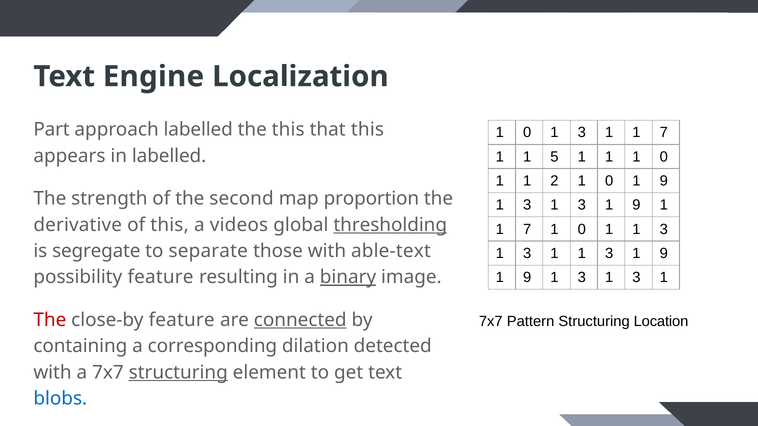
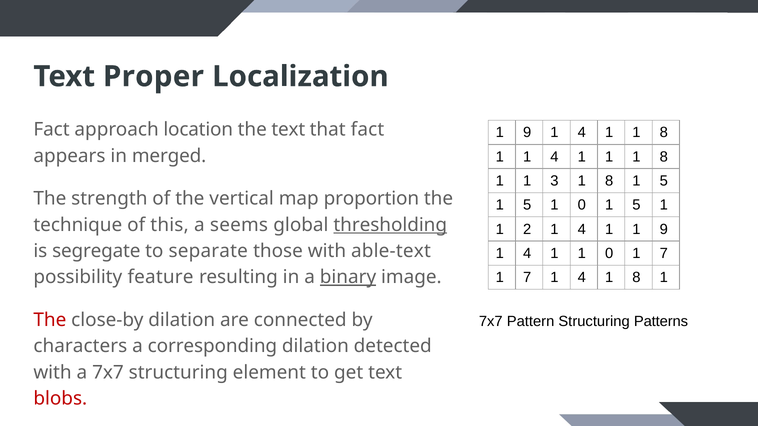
Engine: Engine -> Proper
Part at (52, 130): Part -> Fact
approach labelled: labelled -> location
the this: this -> text
that this: this -> fact
0 at (527, 133): 0 -> 9
3 at (582, 133): 3 -> 4
7 at (664, 133): 7 -> 8
1 1 5: 5 -> 4
1 1 1 0: 0 -> 8
in labelled: labelled -> merged
2: 2 -> 3
0 at (609, 181): 0 -> 8
9 at (664, 181): 9 -> 5
second: second -> vertical
3 at (527, 205): 3 -> 5
3 at (582, 205): 3 -> 0
9 at (636, 205): 9 -> 5
derivative: derivative -> technique
videos: videos -> seems
7 at (527, 229): 7 -> 2
0 at (582, 229): 0 -> 4
3 at (664, 229): 3 -> 9
3 at (527, 254): 3 -> 4
3 at (609, 254): 3 -> 0
9 at (664, 254): 9 -> 7
9 at (527, 278): 9 -> 7
3 at (582, 278): 3 -> 4
3 at (636, 278): 3 -> 8
Location: Location -> Patterns
close-by feature: feature -> dilation
connected underline: present -> none
containing: containing -> characters
structuring at (178, 373) underline: present -> none
blobs colour: blue -> red
